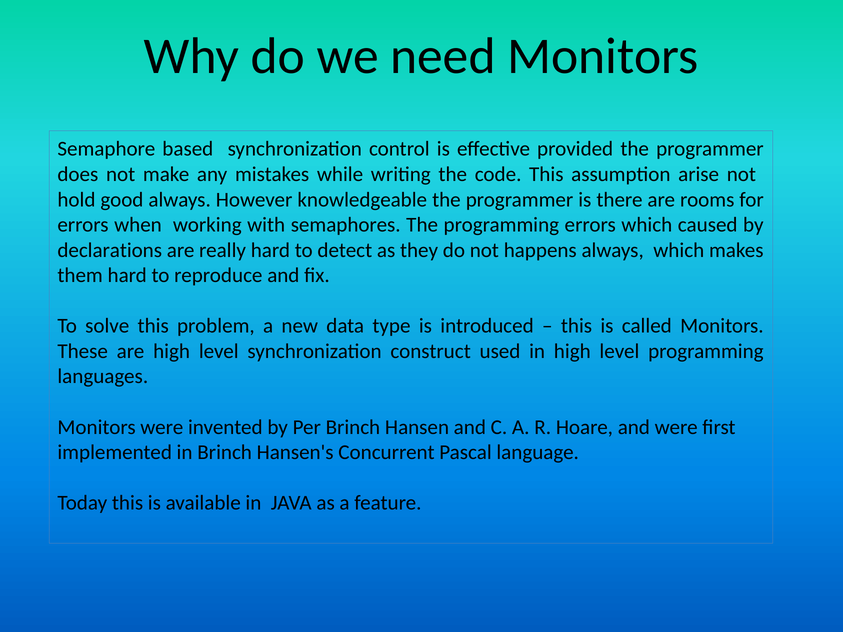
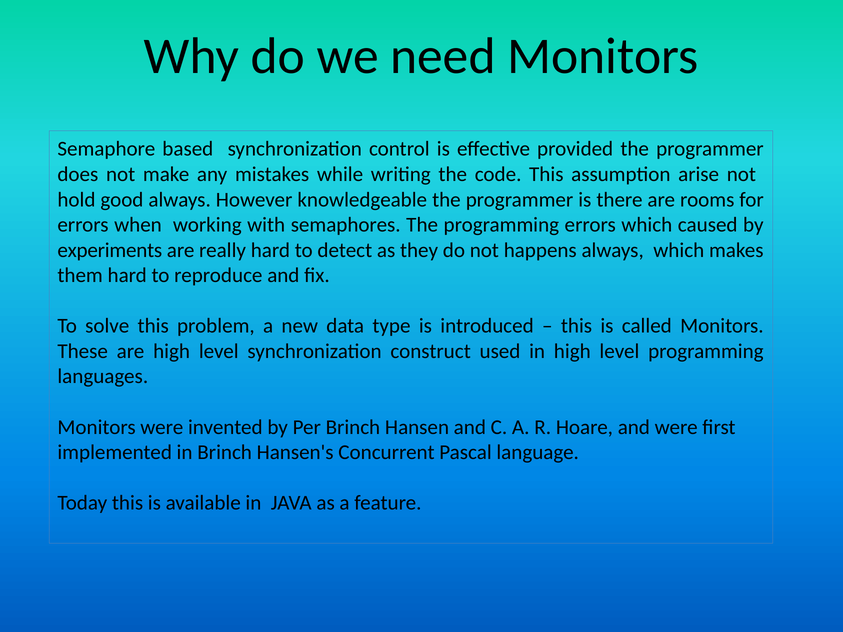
declarations: declarations -> experiments
